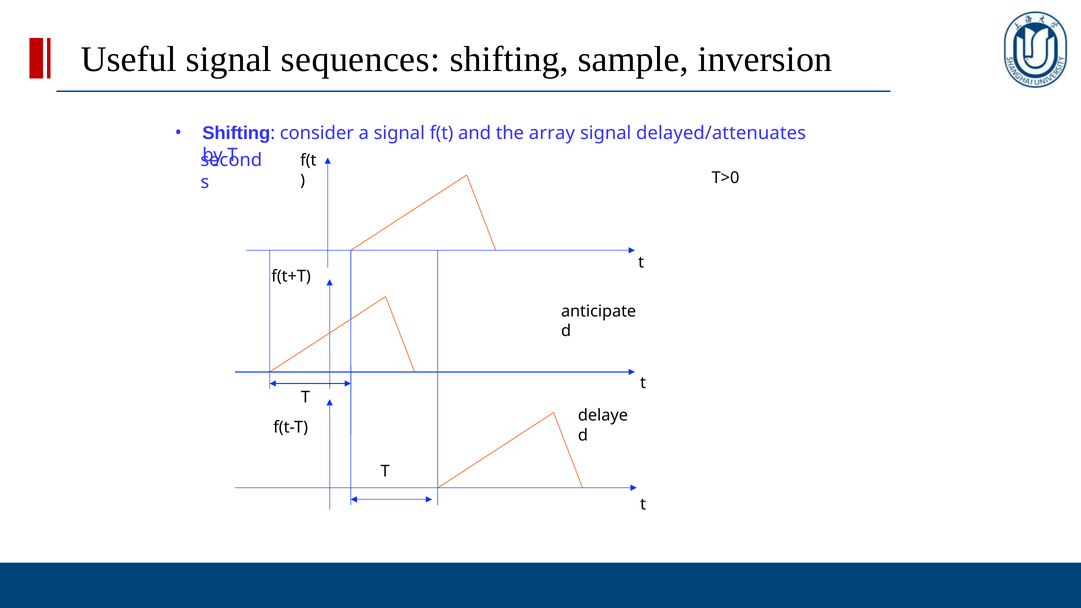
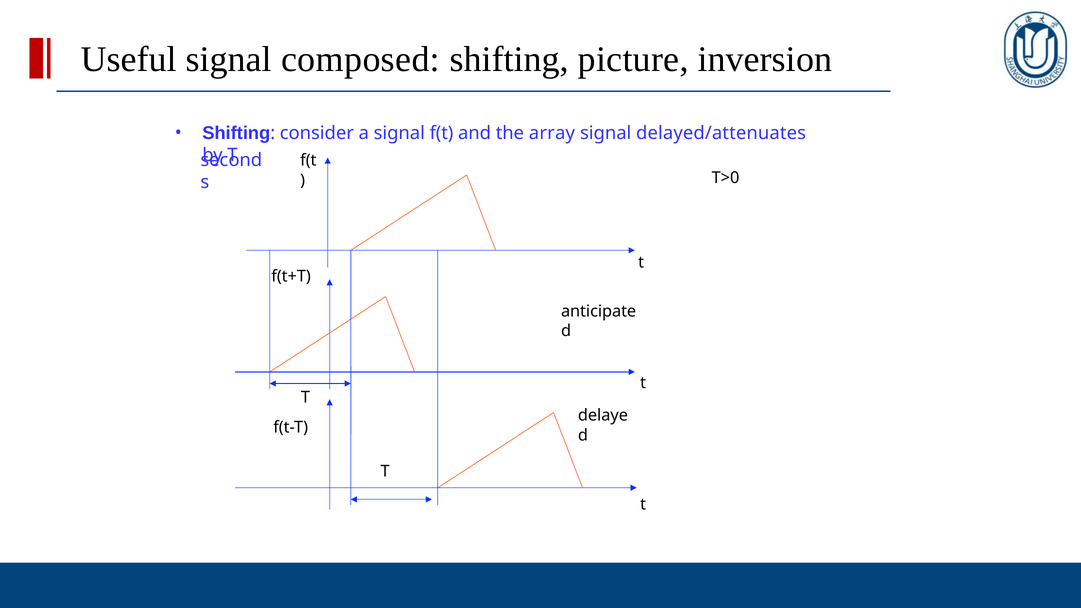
sequences: sequences -> composed
sample: sample -> picture
